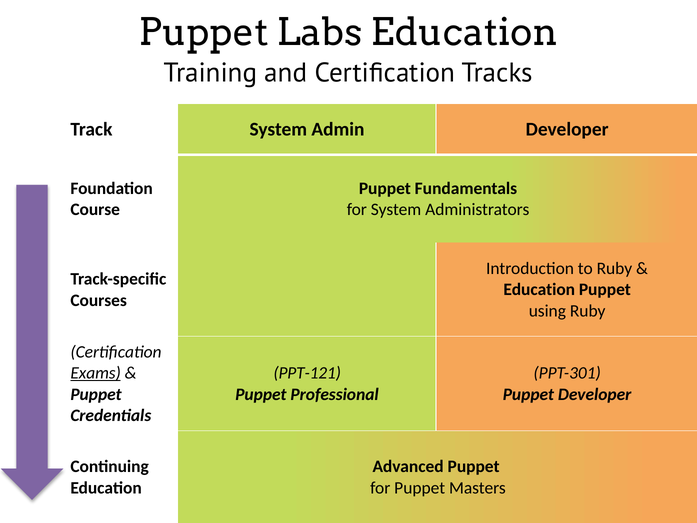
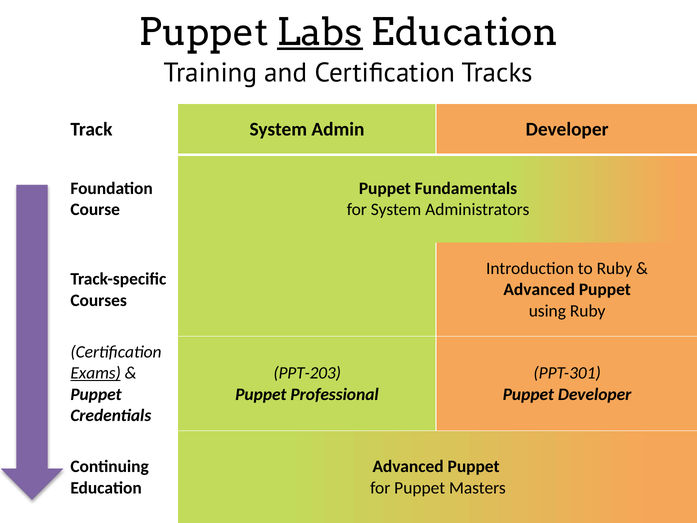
Labs underline: none -> present
Education at (539, 289): Education -> Advanced
PPT-121: PPT-121 -> PPT-203
